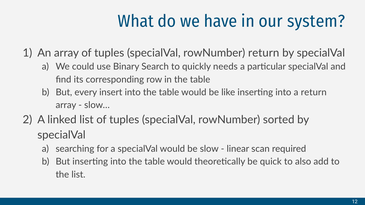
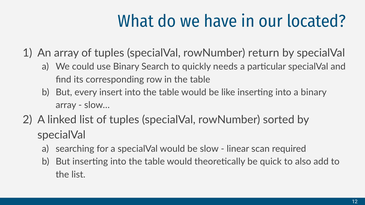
system: system -> located
a return: return -> binary
